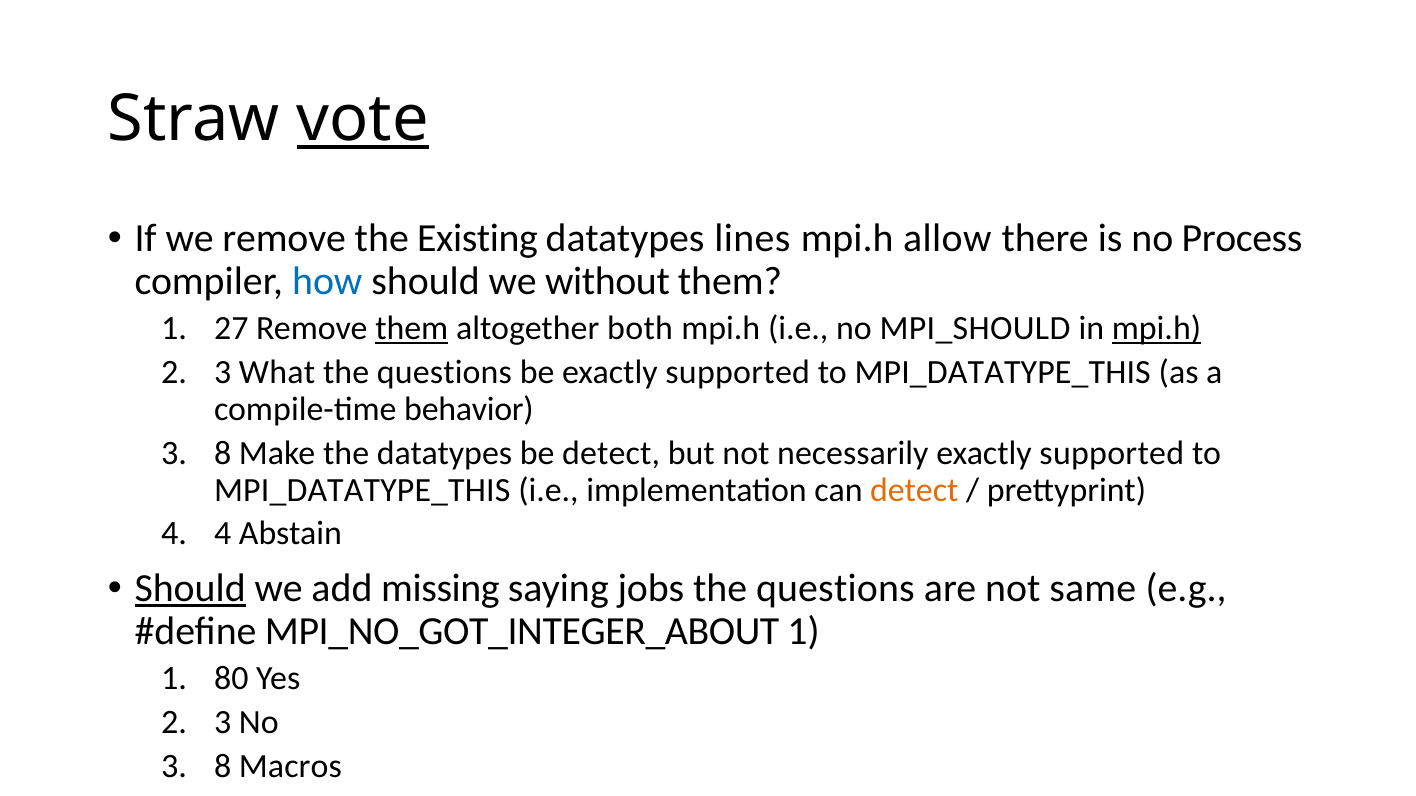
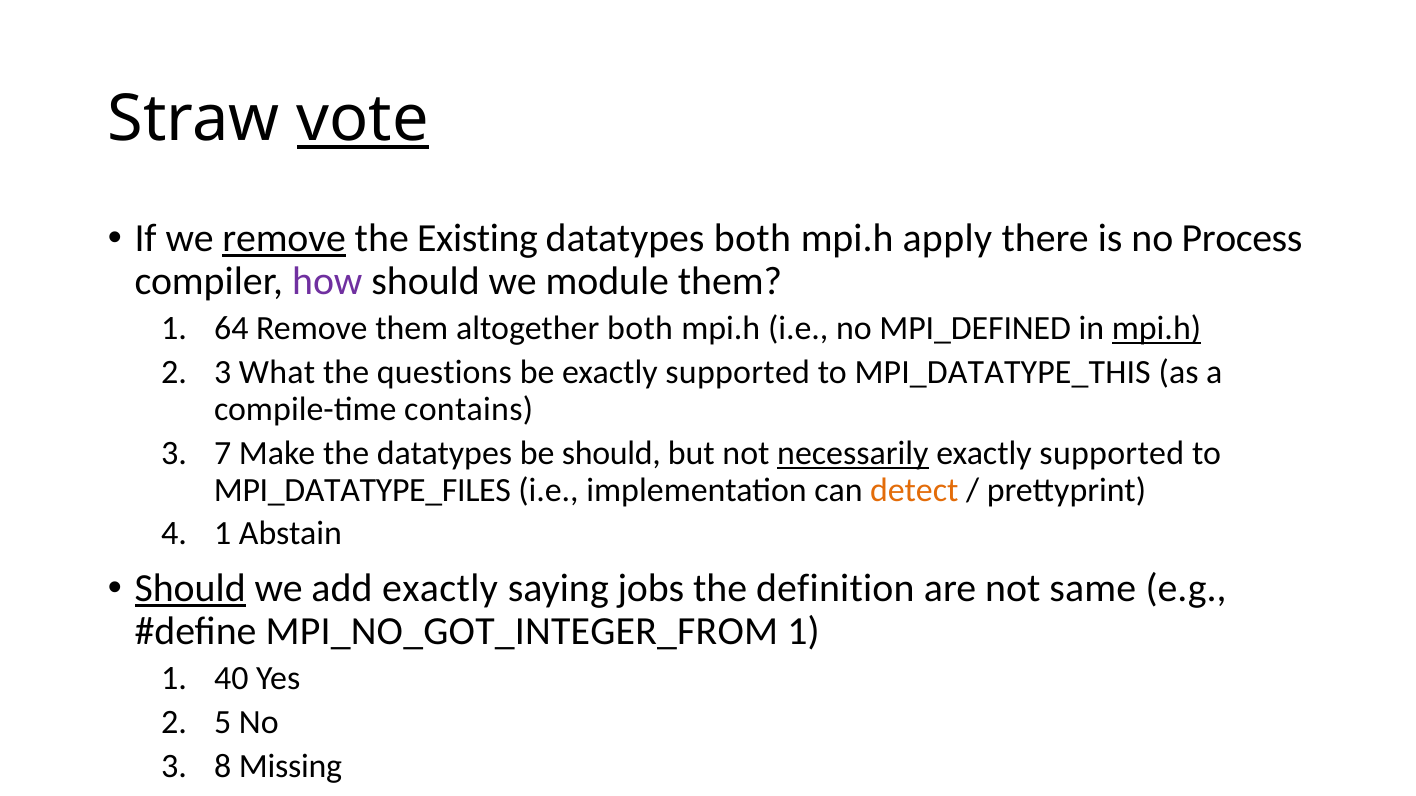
remove at (284, 239) underline: none -> present
datatypes lines: lines -> both
allow: allow -> apply
how colour: blue -> purple
without: without -> module
27: 27 -> 64
them at (412, 329) underline: present -> none
MPI_SHOULD: MPI_SHOULD -> MPI_DEFINED
behavior: behavior -> contains
8 at (223, 454): 8 -> 7
be detect: detect -> should
necessarily underline: none -> present
MPI_DATATYPE_THIS at (362, 490): MPI_DATATYPE_THIS -> MPI_DATATYPE_FILES
4 at (223, 534): 4 -> 1
add missing: missing -> exactly
questions at (835, 589): questions -> definition
MPI_NO_GOT_INTEGER_ABOUT: MPI_NO_GOT_INTEGER_ABOUT -> MPI_NO_GOT_INTEGER_FROM
80: 80 -> 40
3 at (223, 723): 3 -> 5
Macros: Macros -> Missing
